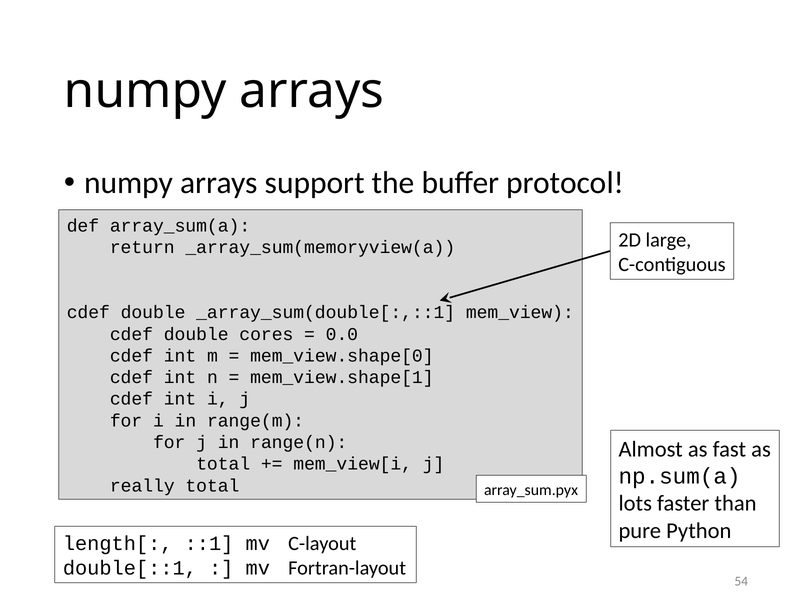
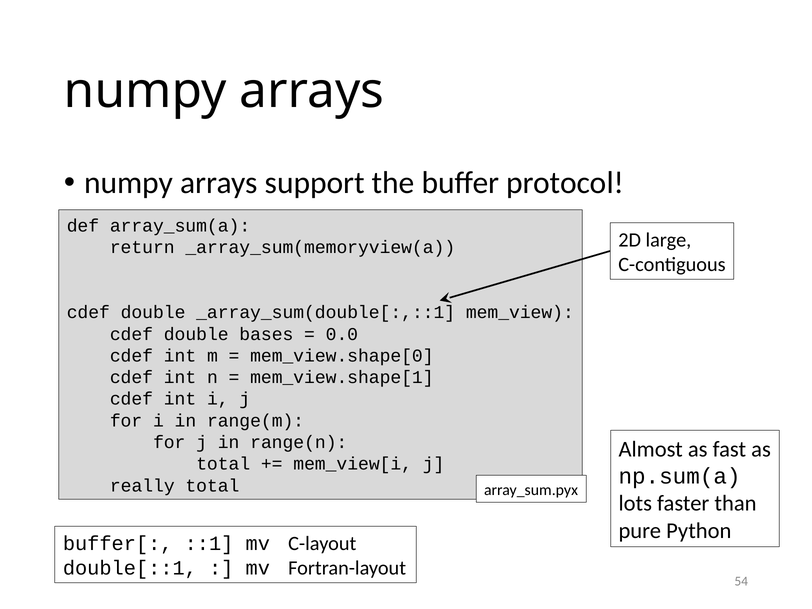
cores: cores -> bases
length[: length[ -> buffer[
